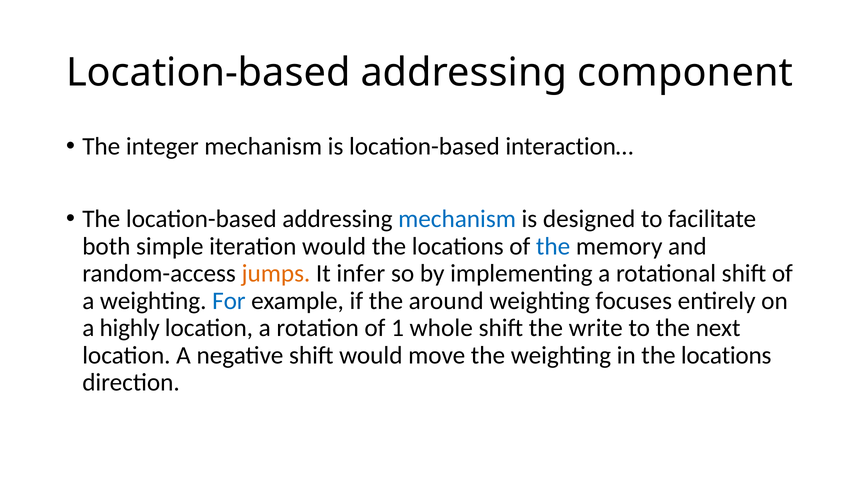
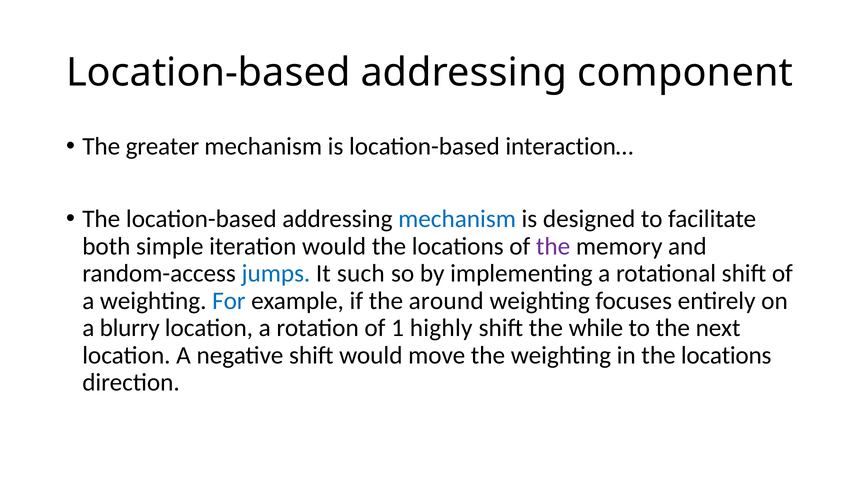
integer: integer -> greater
the at (553, 246) colour: blue -> purple
jumps colour: orange -> blue
infer: infer -> such
highly: highly -> blurry
whole: whole -> highly
write: write -> while
